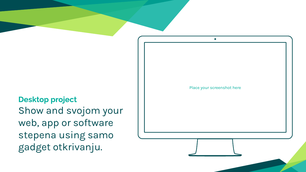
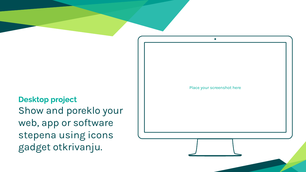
svojom: svojom -> poreklo
samo: samo -> icons
